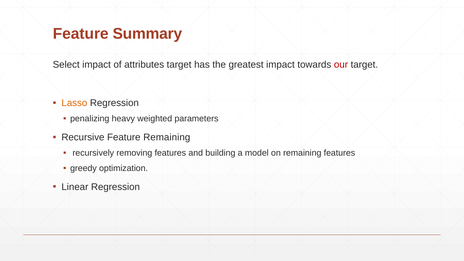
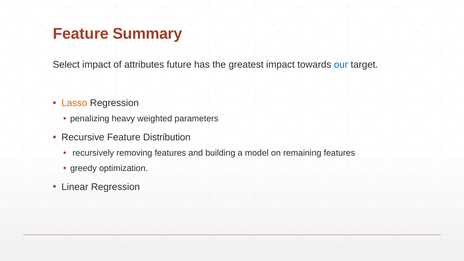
attributes target: target -> future
our colour: red -> blue
Feature Remaining: Remaining -> Distribution
